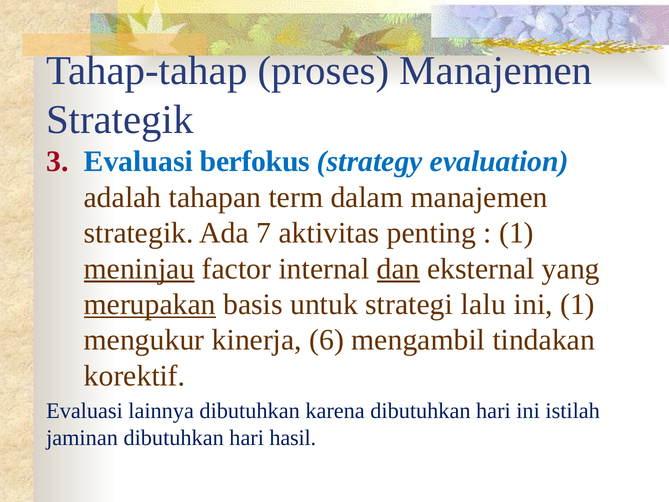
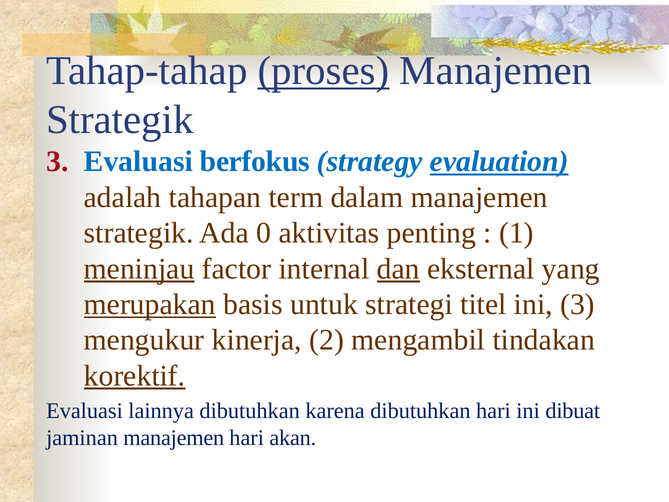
proses underline: none -> present
evaluation underline: none -> present
7: 7 -> 0
lalu: lalu -> titel
ini 1: 1 -> 3
6: 6 -> 2
korektif underline: none -> present
istilah: istilah -> dibuat
jaminan dibutuhkan: dibutuhkan -> manajemen
hasil: hasil -> akan
